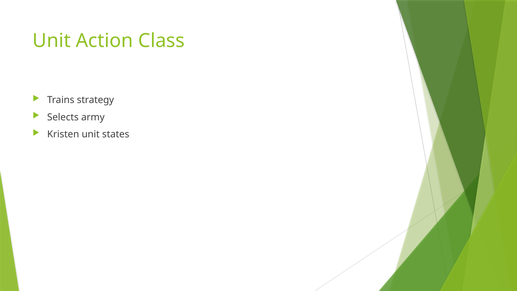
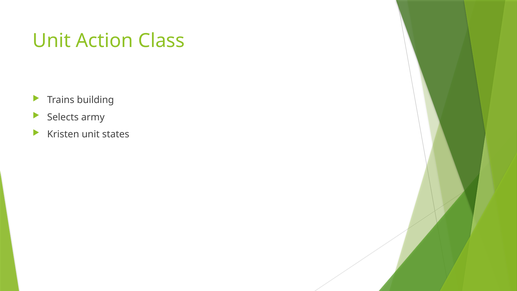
strategy: strategy -> building
